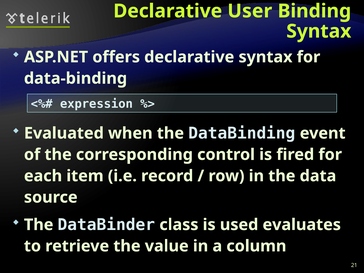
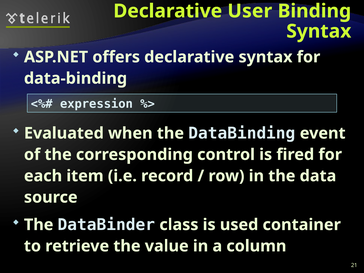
evaluates: evaluates -> container
